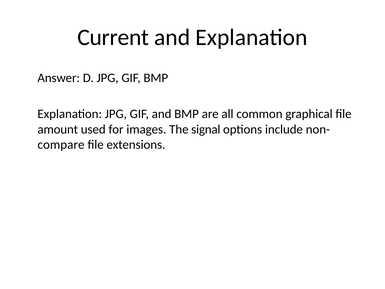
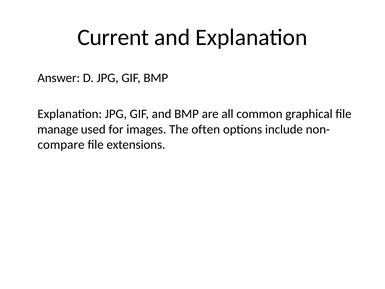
amount: amount -> manage
signal: signal -> often
